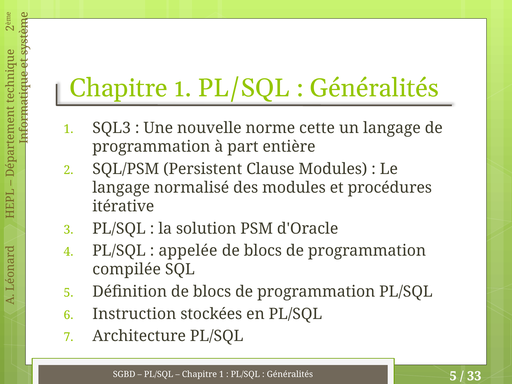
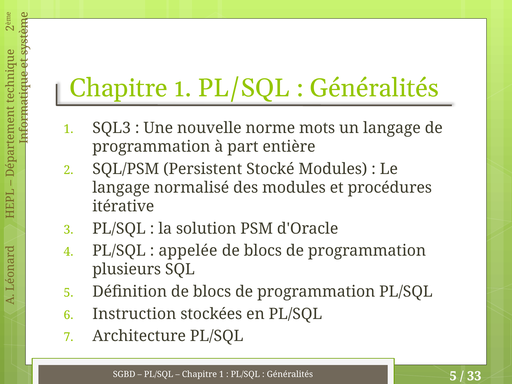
cette: cette -> mots
Clause: Clause -> Stocké
compilée: compilée -> plusieurs
